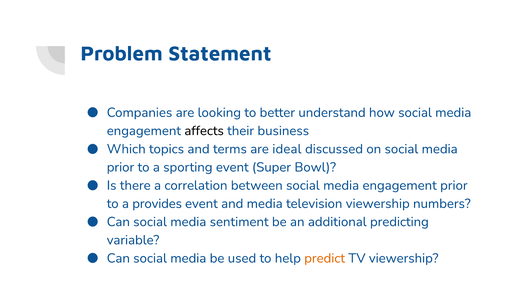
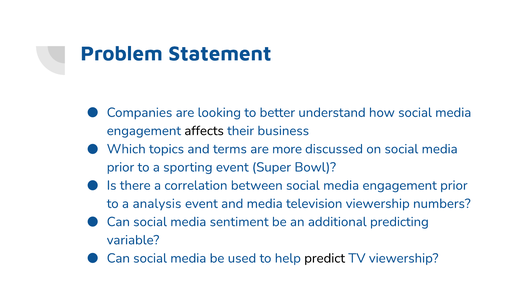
ideal: ideal -> more
provides: provides -> analysis
predict colour: orange -> black
